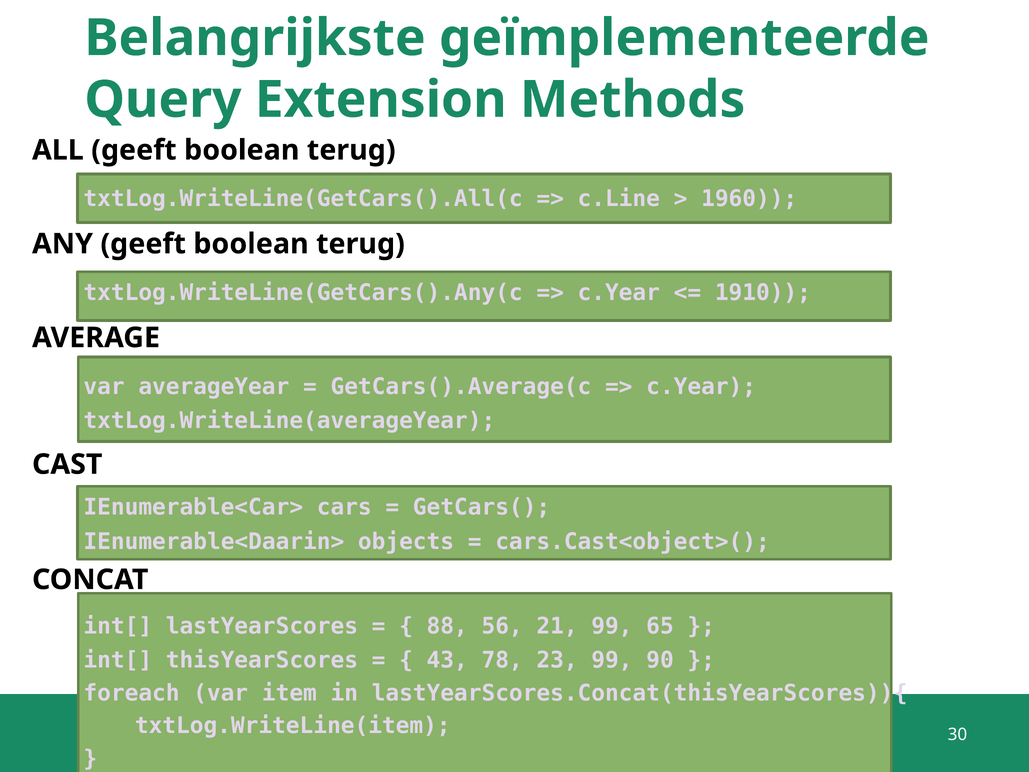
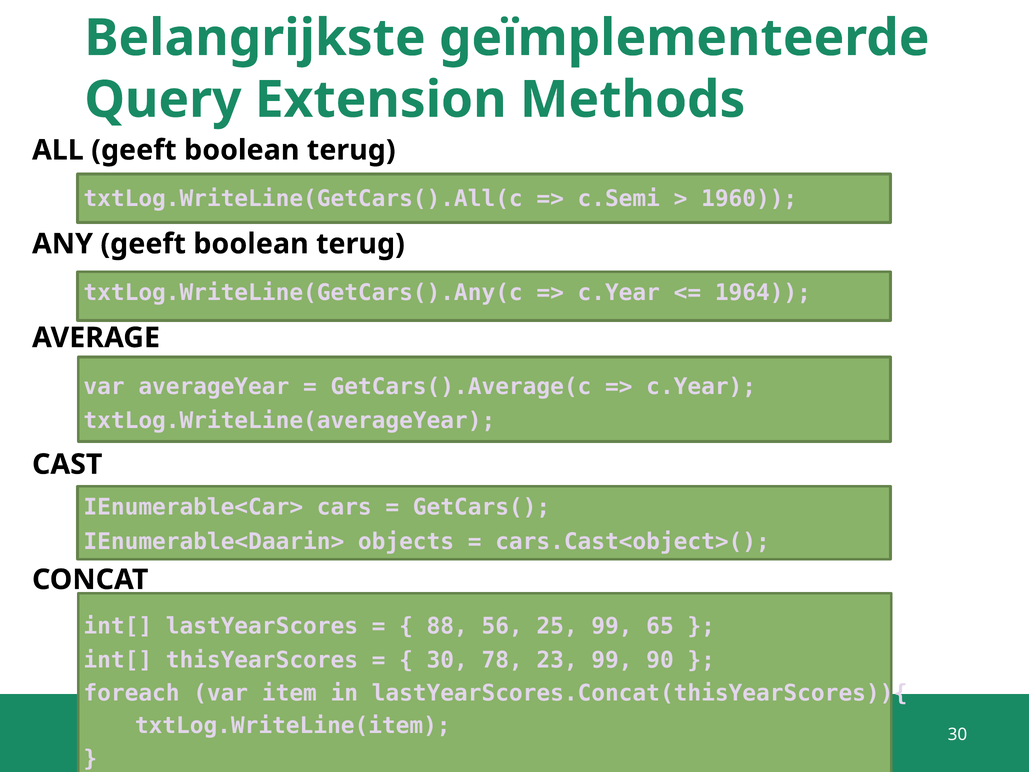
c.Line: c.Line -> c.Semi
1910: 1910 -> 1964
21: 21 -> 25
43 at (447, 660): 43 -> 30
